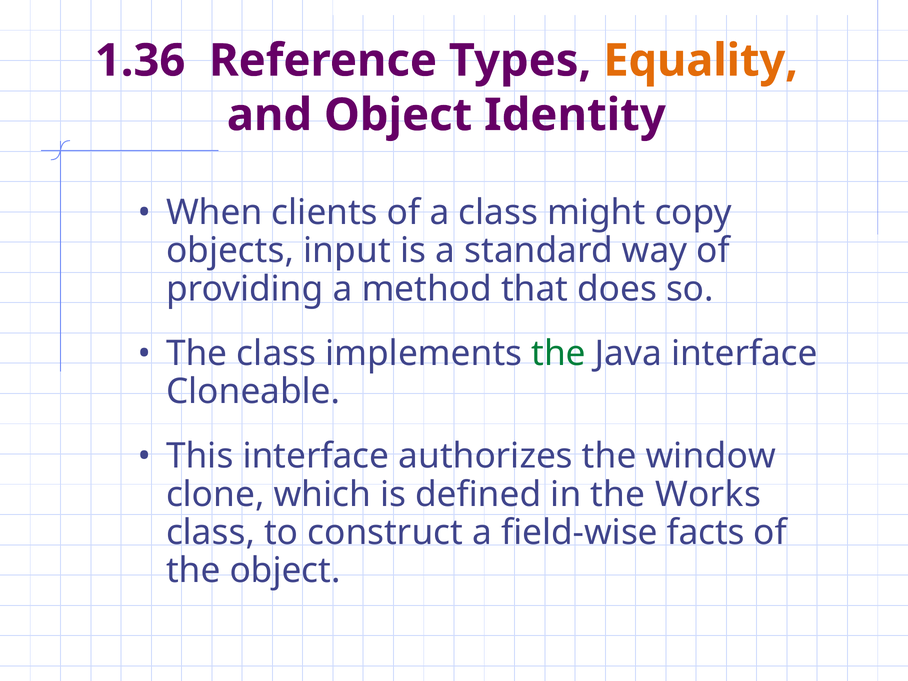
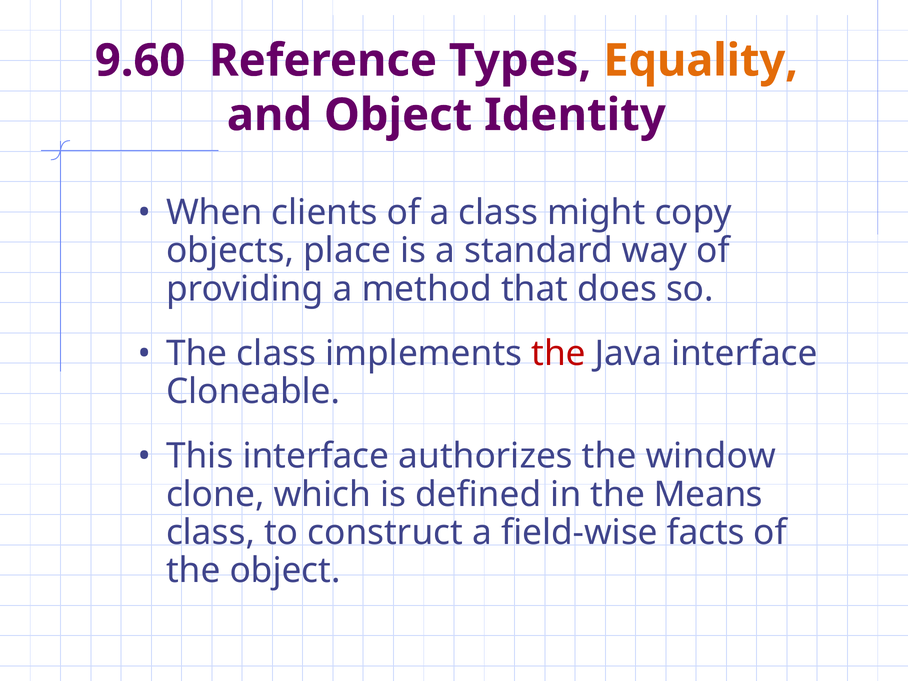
1.36: 1.36 -> 9.60
input: input -> place
the at (559, 353) colour: green -> red
Works: Works -> Means
